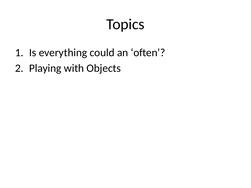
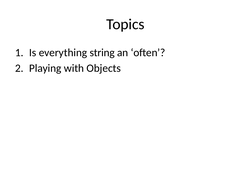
could: could -> string
